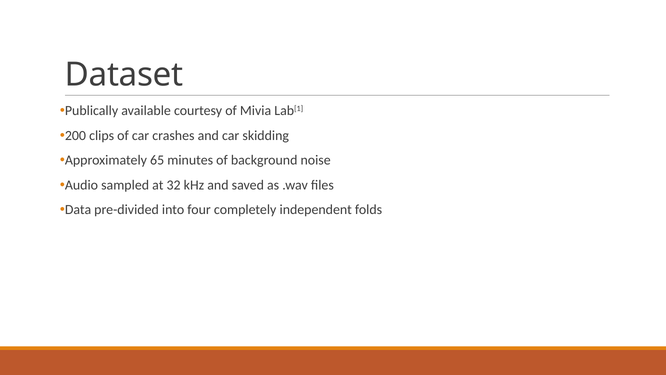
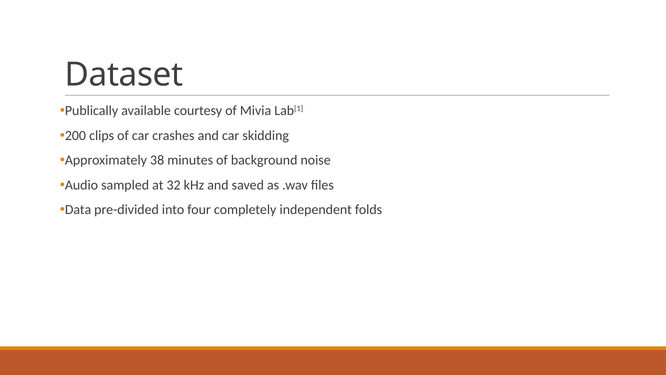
65: 65 -> 38
